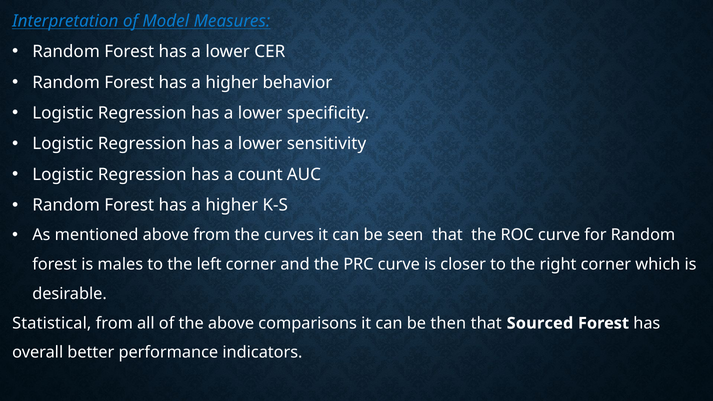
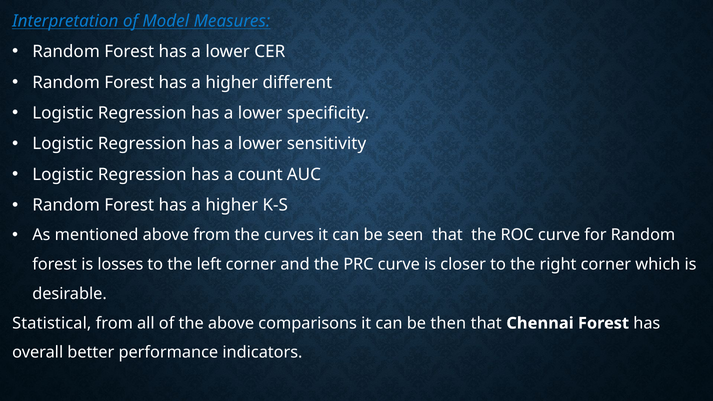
behavior: behavior -> different
males: males -> losses
Sourced: Sourced -> Chennai
